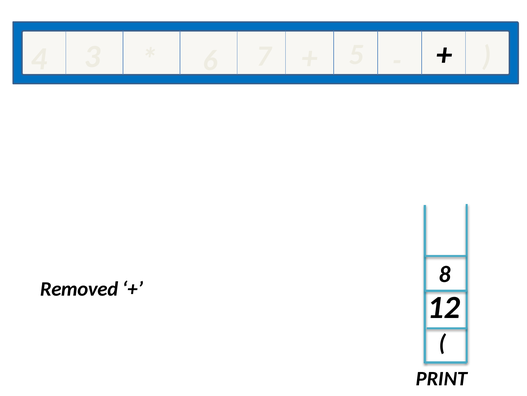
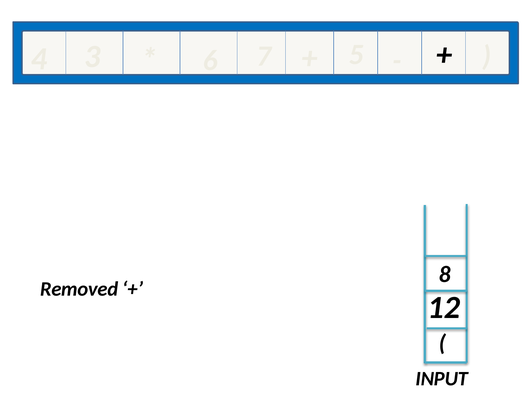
PRINT: PRINT -> INPUT
